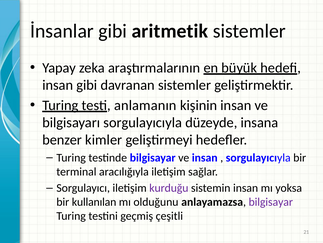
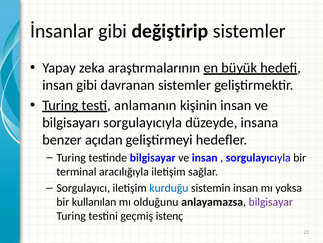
aritmetik: aritmetik -> değiştirip
kimler: kimler -> açıdan
kurduğu colour: purple -> blue
çeşitli: çeşitli -> istenç
